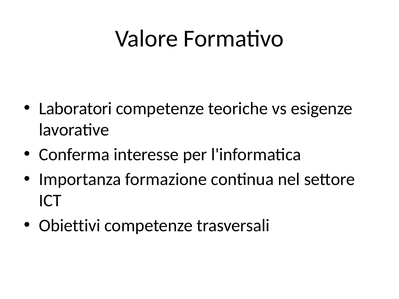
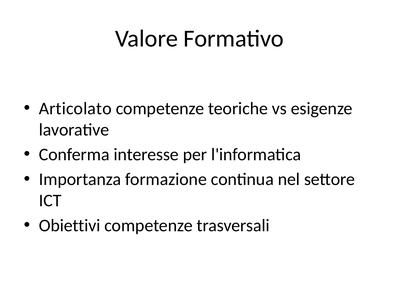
Laboratori: Laboratori -> Articolato
